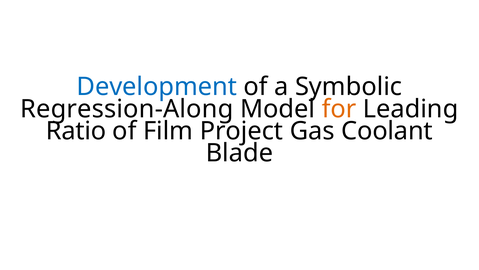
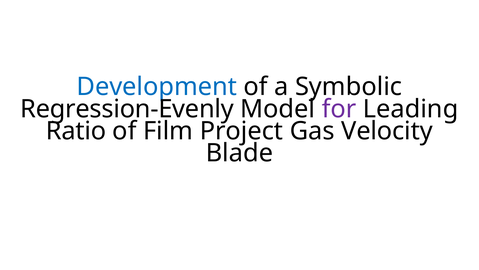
Regression-Along: Regression-Along -> Regression-Evenly
for colour: orange -> purple
Coolant: Coolant -> Velocity
